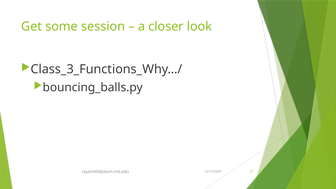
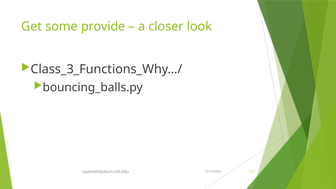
session: session -> provide
